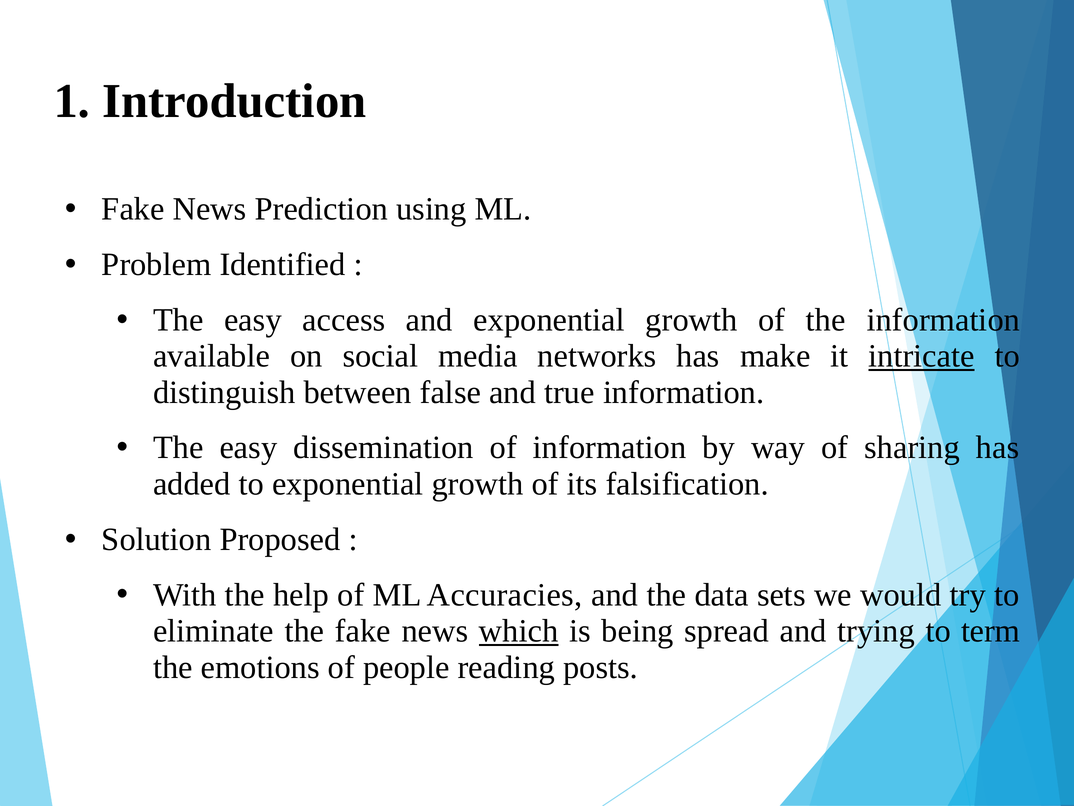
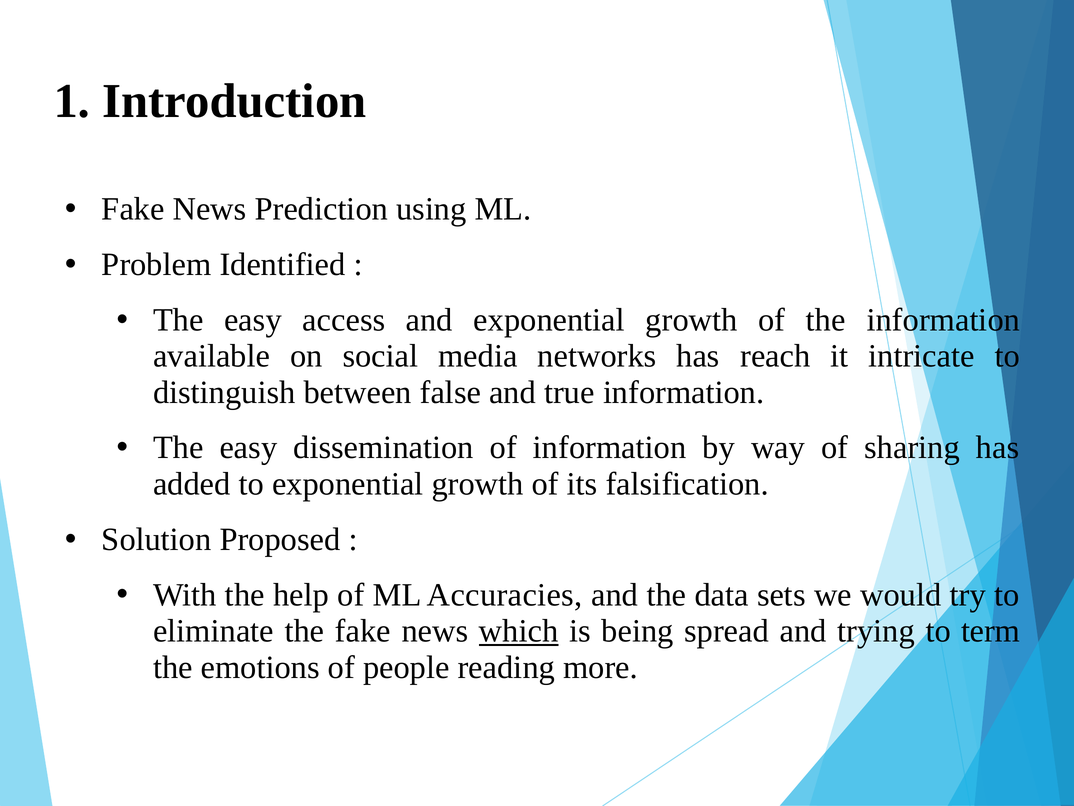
make: make -> reach
intricate underline: present -> none
posts: posts -> more
